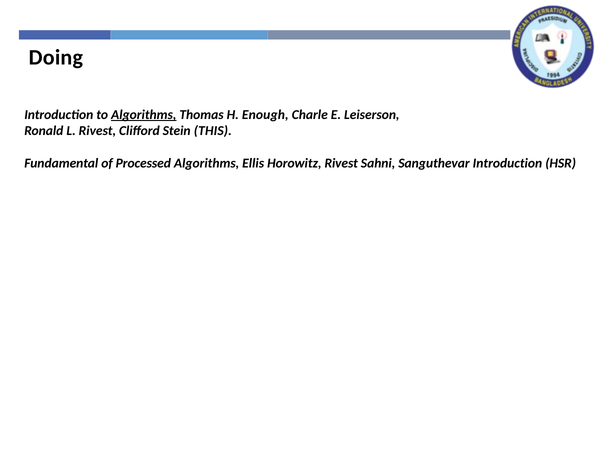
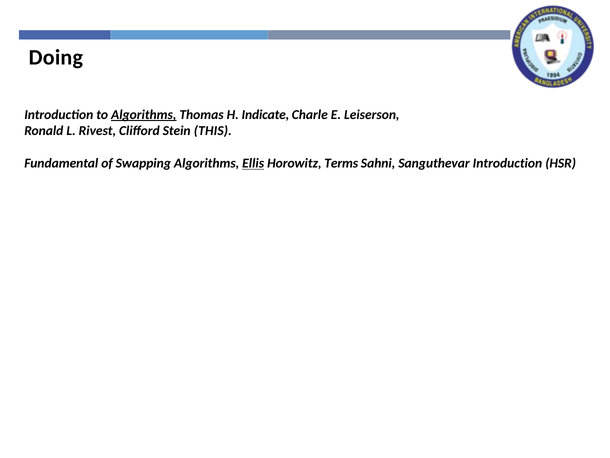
Enough: Enough -> Indicate
Processed: Processed -> Swapping
Ellis underline: none -> present
Horowitz Rivest: Rivest -> Terms
